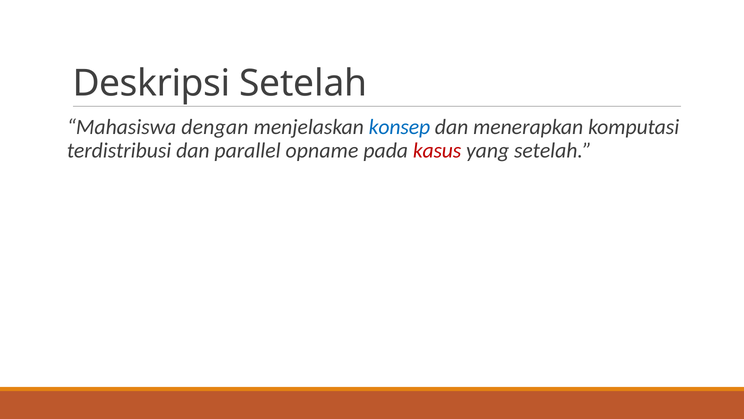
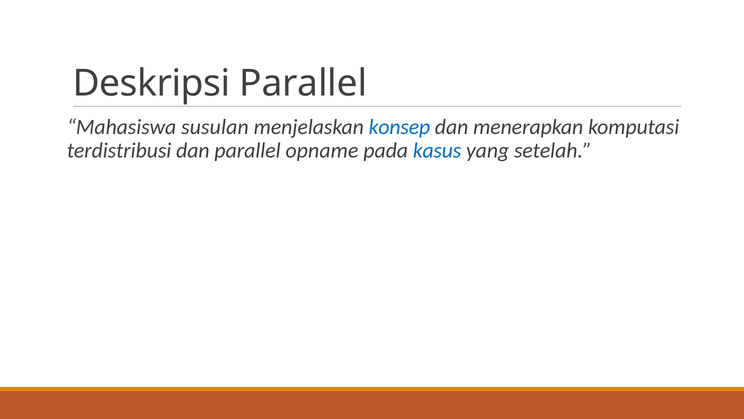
Deskripsi Setelah: Setelah -> Parallel
dengan: dengan -> susulan
kasus colour: red -> blue
